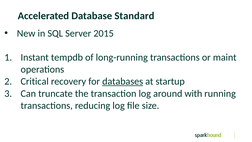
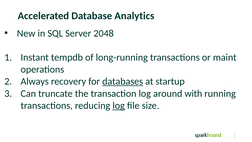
Standard: Standard -> Analytics
2015: 2015 -> 2048
Critical: Critical -> Always
log at (119, 105) underline: none -> present
